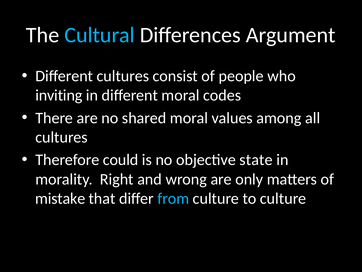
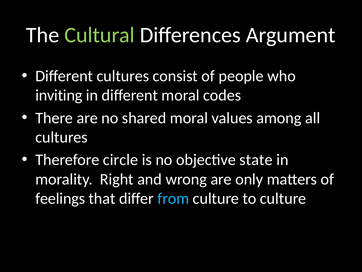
Cultural colour: light blue -> light green
could: could -> circle
mistake: mistake -> feelings
